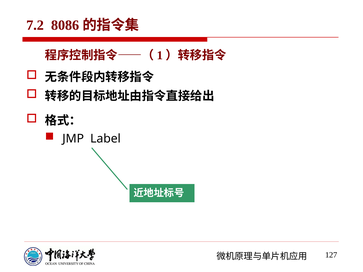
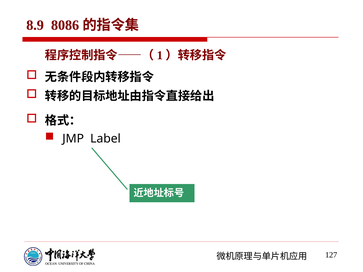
7.2: 7.2 -> 8.9
